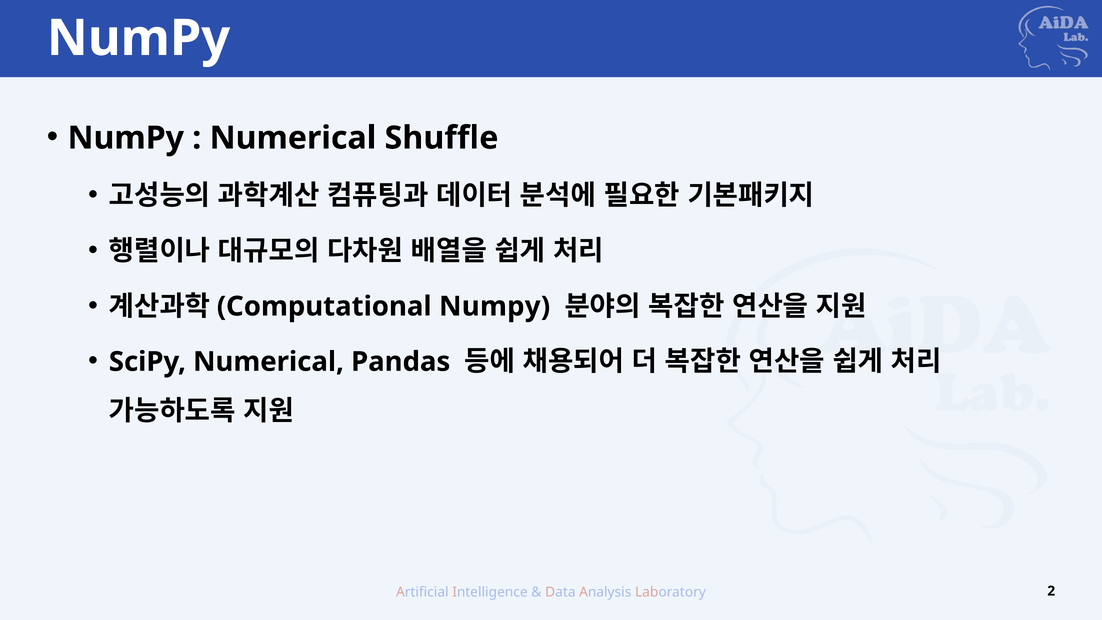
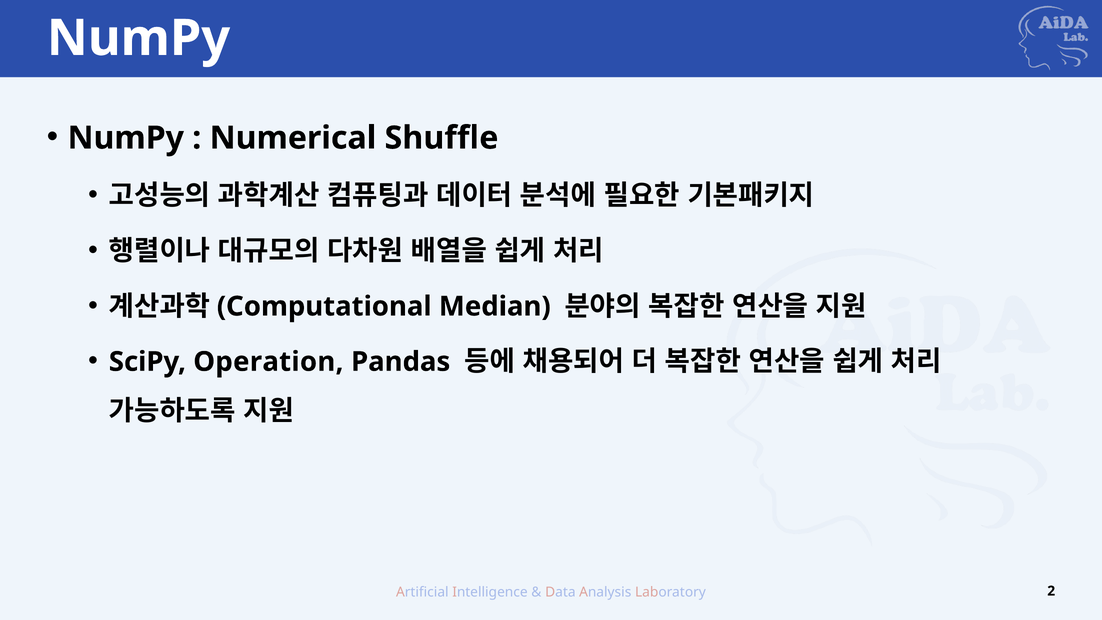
Numpy at (495, 306): Numpy -> Median
SciPy Numerical: Numerical -> Operation
